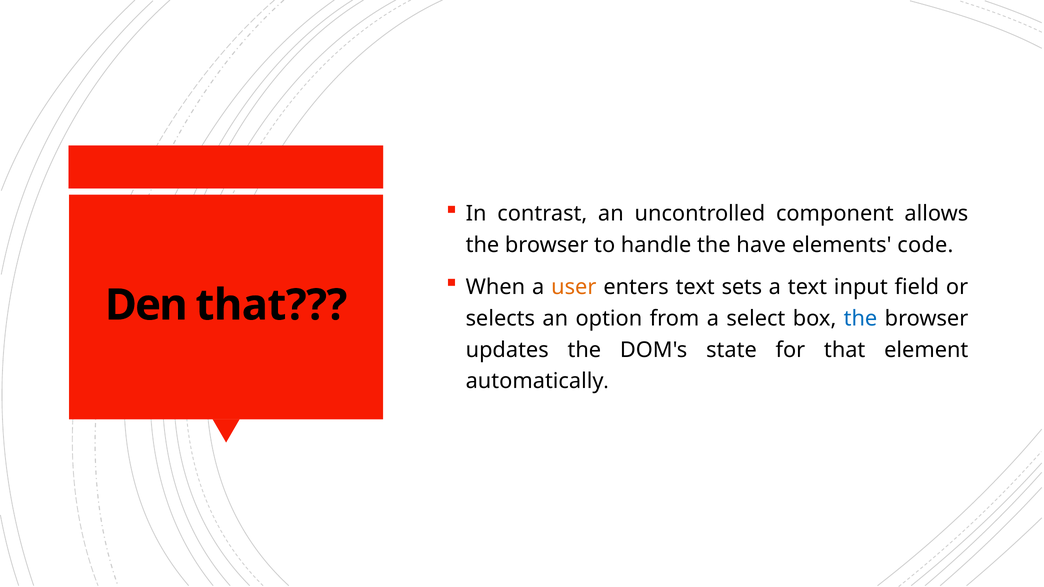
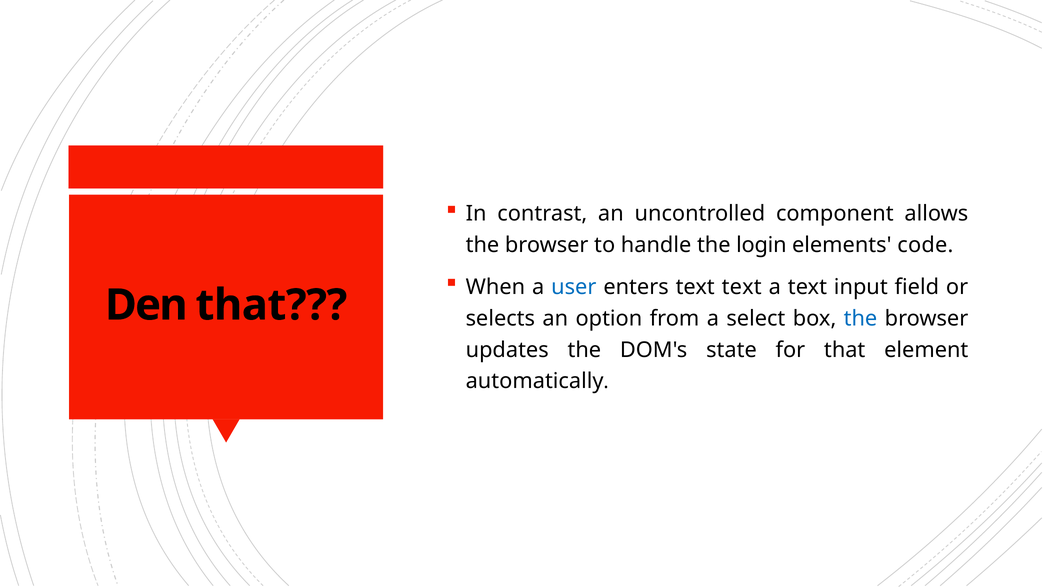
have: have -> login
user colour: orange -> blue
text sets: sets -> text
